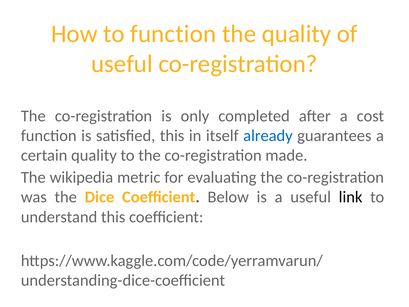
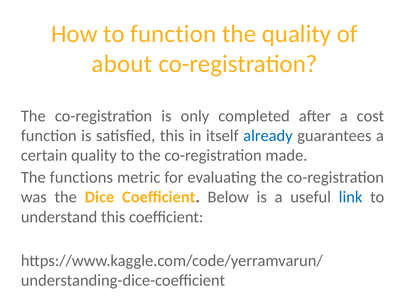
useful at (122, 64): useful -> about
wikipedia: wikipedia -> functions
link colour: black -> blue
